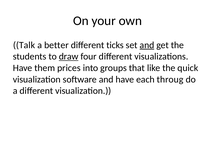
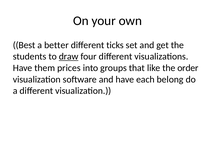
Talk: Talk -> Best
and at (147, 45) underline: present -> none
quick: quick -> order
throug: throug -> belong
